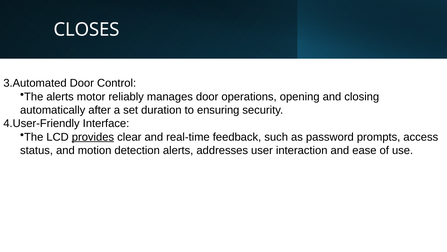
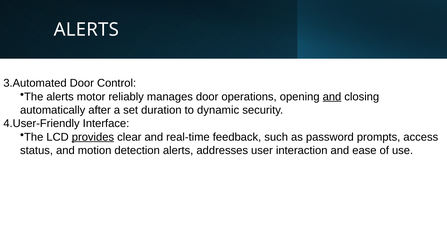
CLOSES at (86, 30): CLOSES -> ALERTS
and at (332, 96) underline: none -> present
ensuring: ensuring -> dynamic
